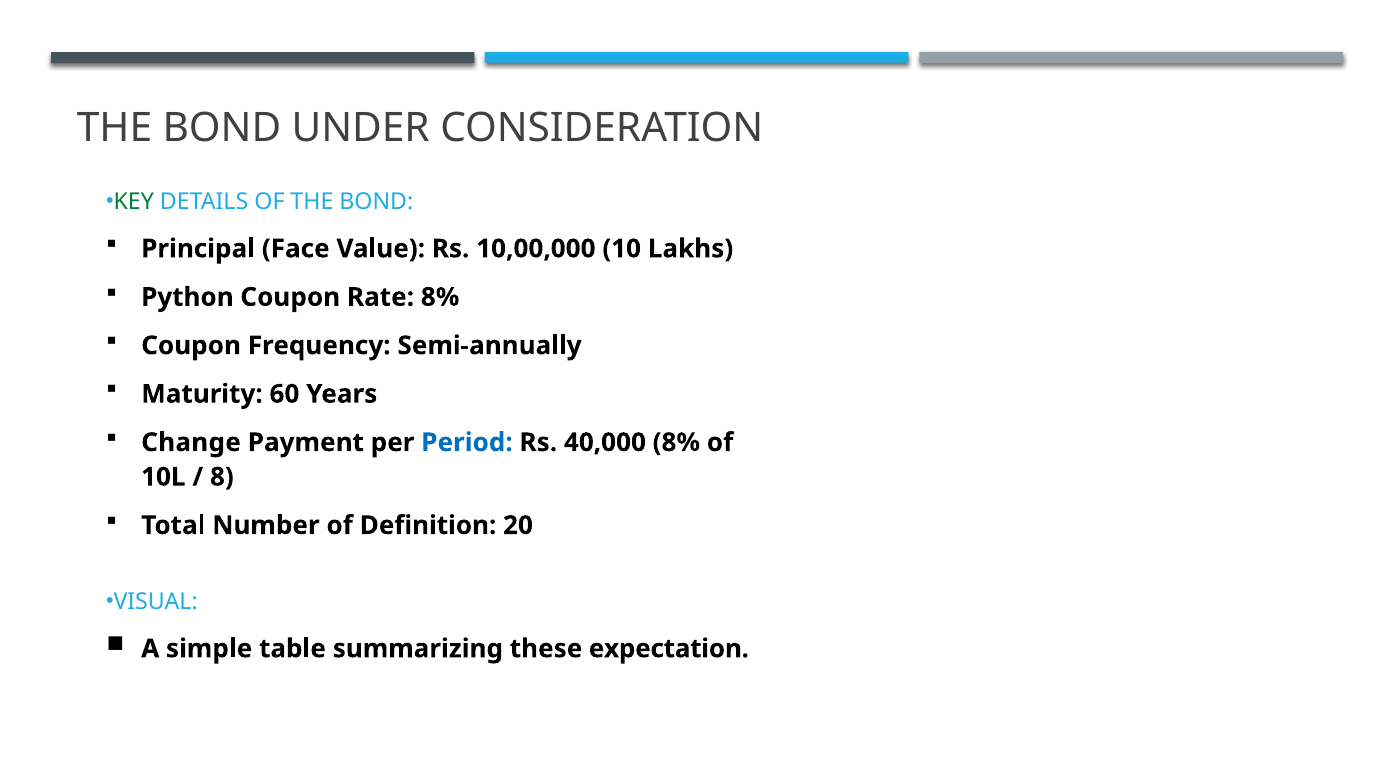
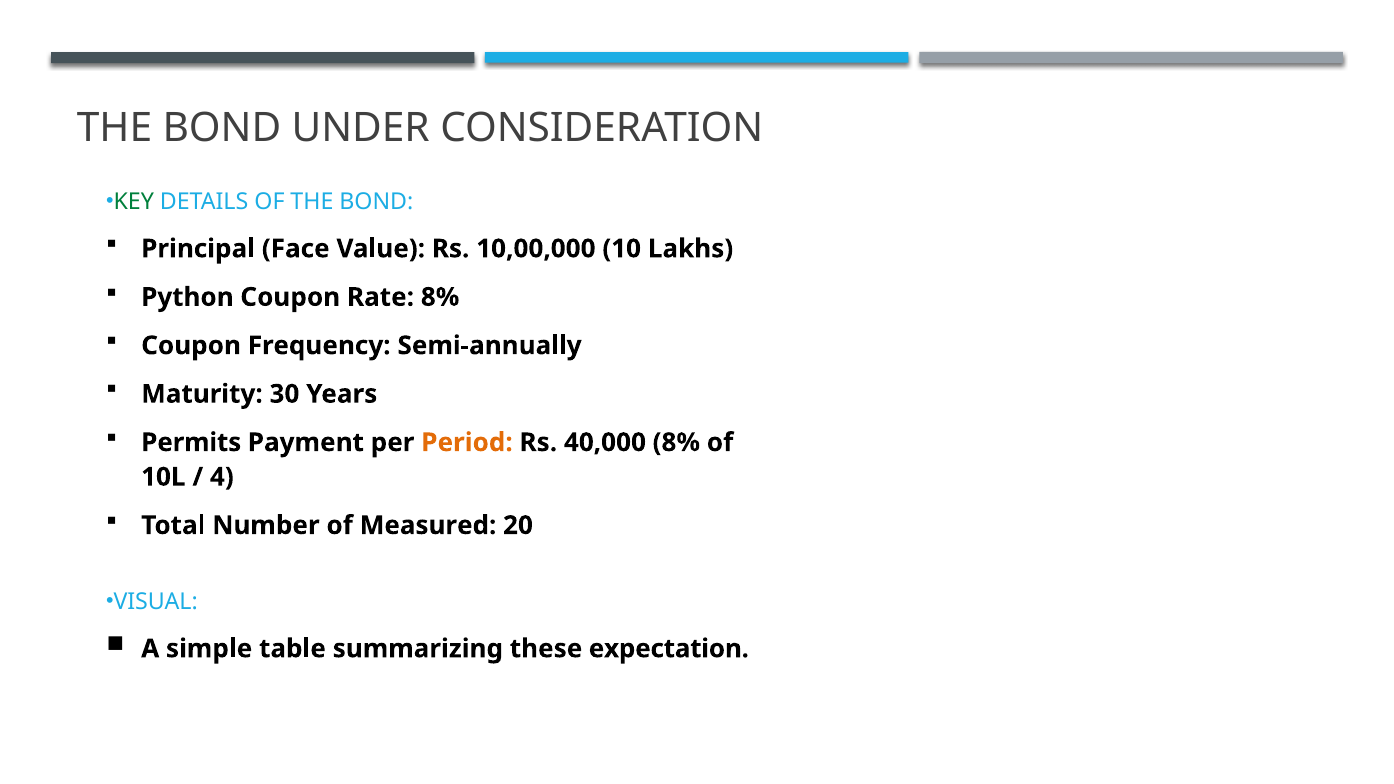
60: 60 -> 30
Change: Change -> Permits
Period colour: blue -> orange
8: 8 -> 4
Definition: Definition -> Measured
